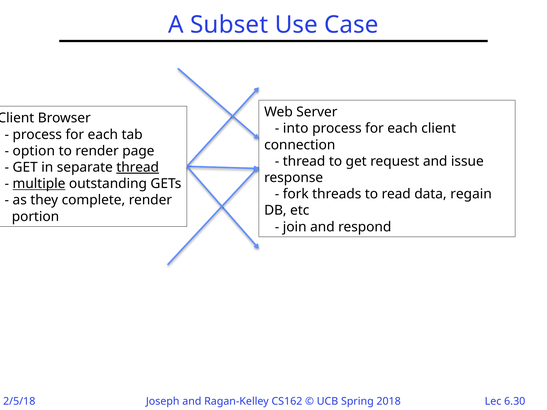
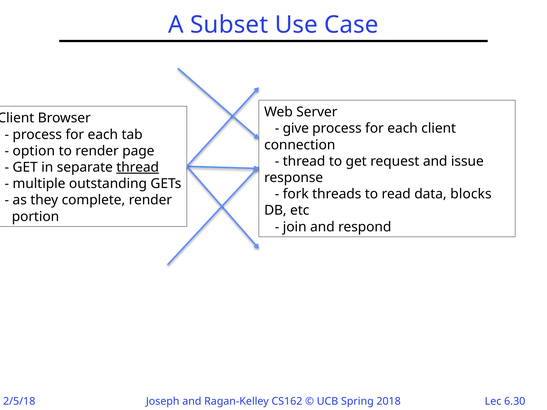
into: into -> give
multiple underline: present -> none
regain: regain -> blocks
